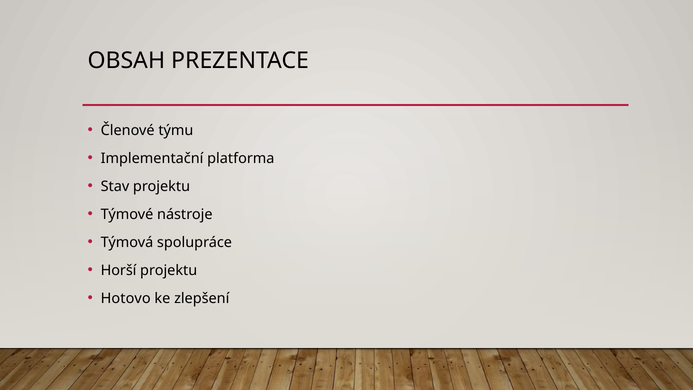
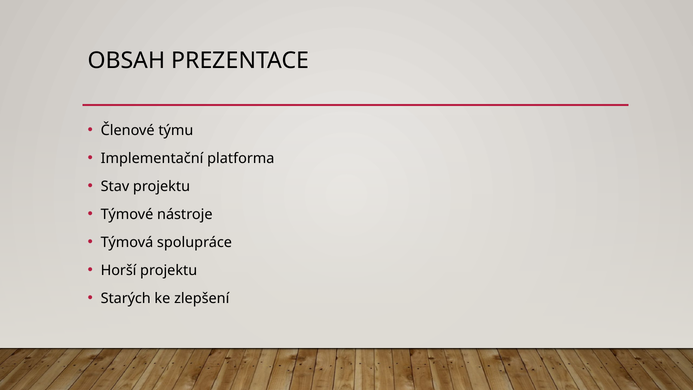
Hotovo: Hotovo -> Starých
